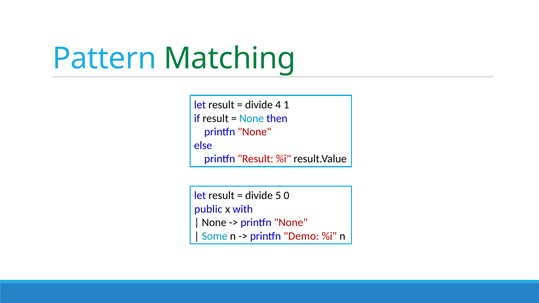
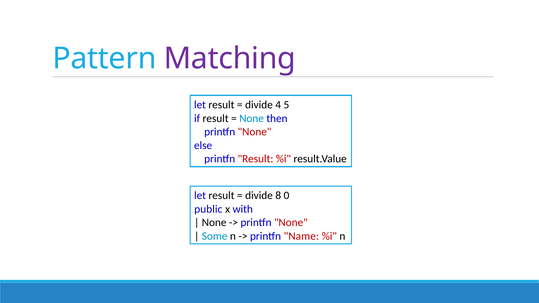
Matching colour: green -> purple
1: 1 -> 5
5: 5 -> 8
Demo: Demo -> Name
